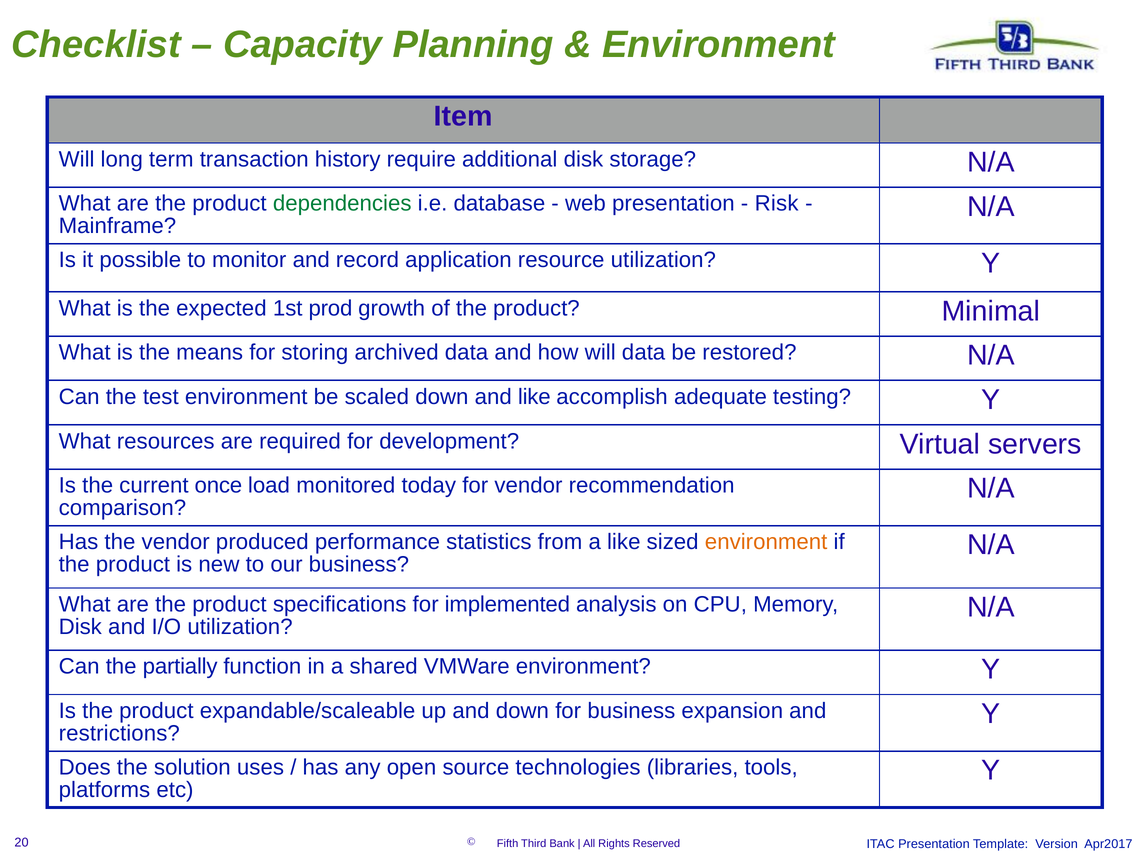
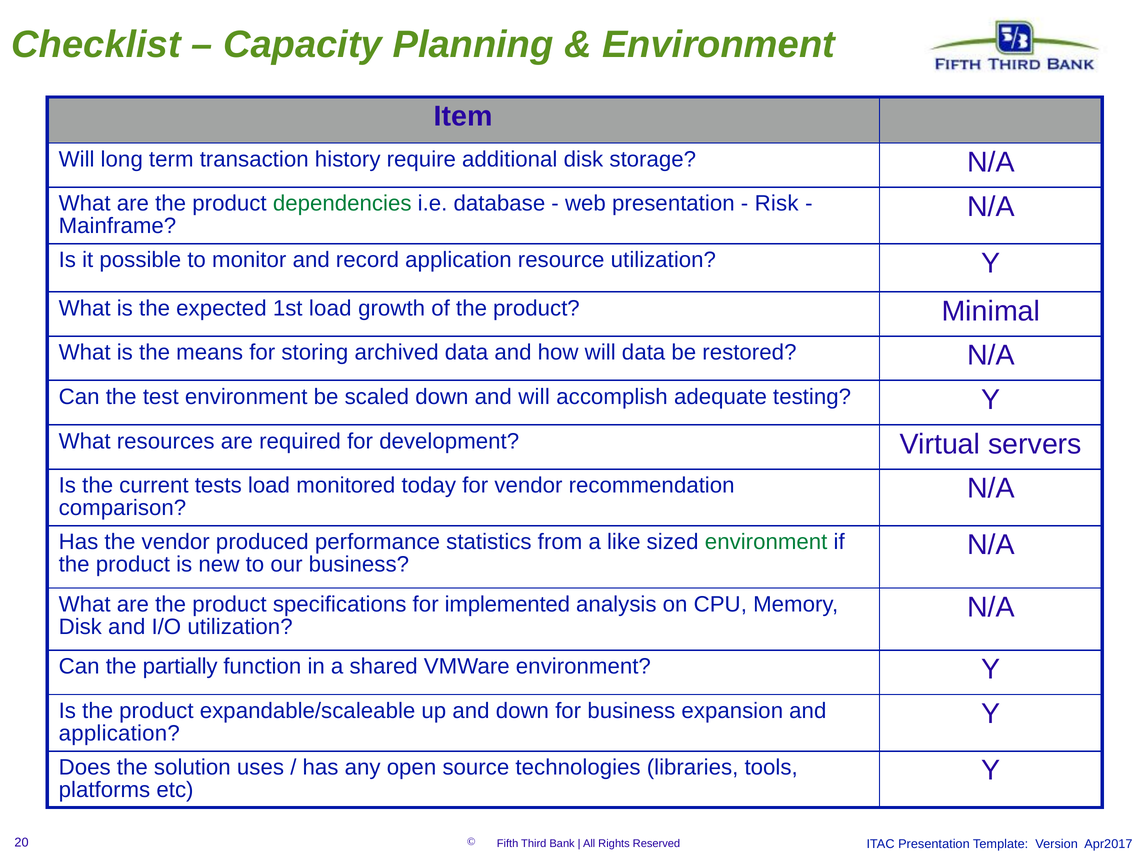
1st prod: prod -> load
and like: like -> will
once: once -> tests
environment at (766, 542) colour: orange -> green
restrictions at (119, 733): restrictions -> application
